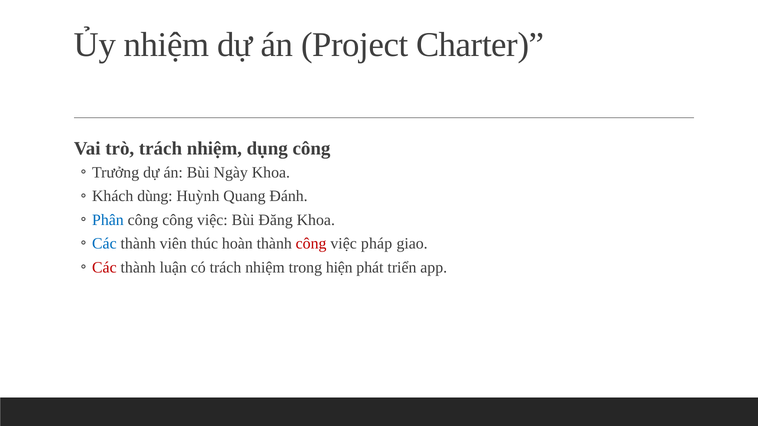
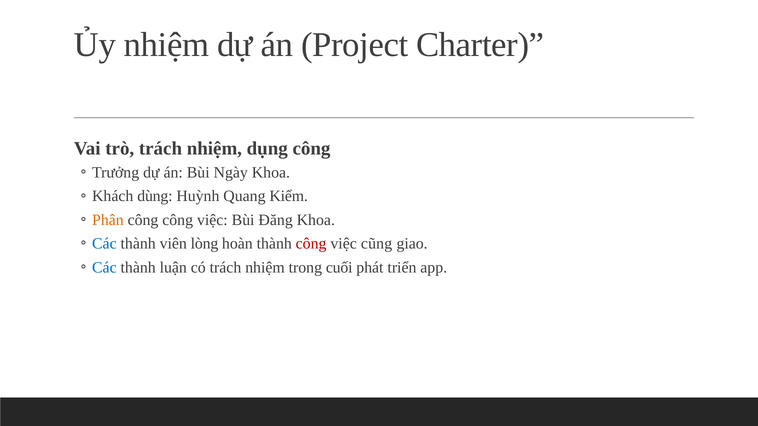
Đánh: Đánh -> Kiểm
Phân colour: blue -> orange
thúc: thúc -> lòng
pháp: pháp -> cũng
Các at (104, 268) colour: red -> blue
hiện: hiện -> cuối
